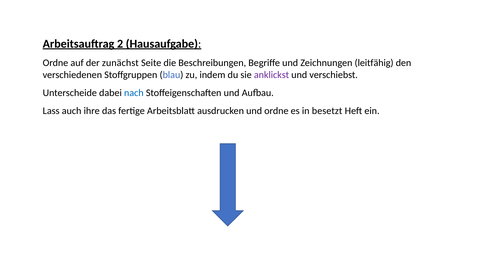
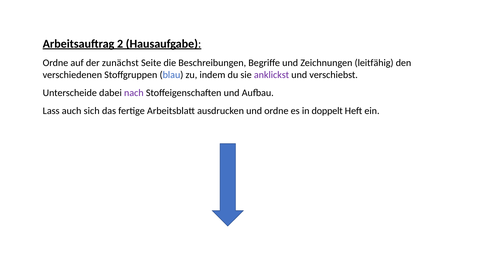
nach colour: blue -> purple
ihre: ihre -> sich
besetzt: besetzt -> doppelt
